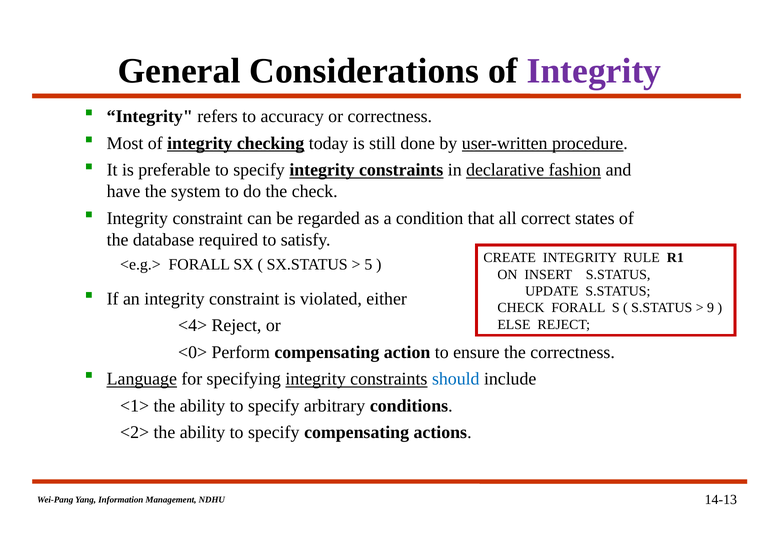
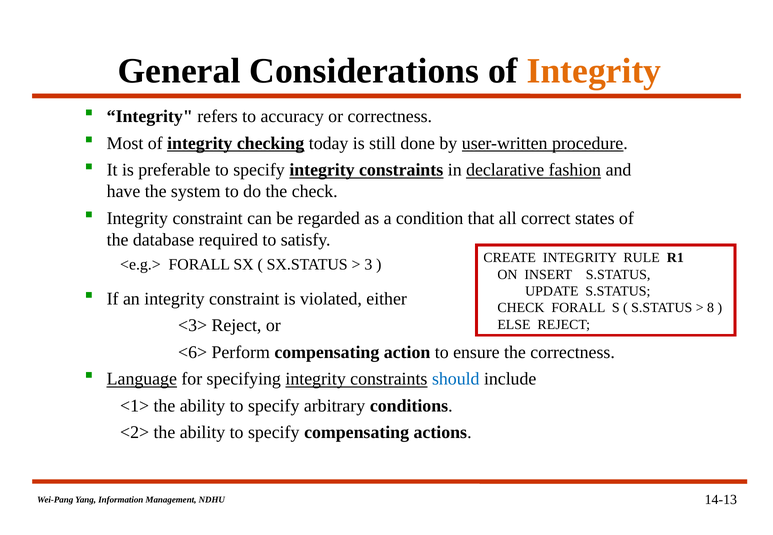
Integrity at (594, 71) colour: purple -> orange
5: 5 -> 3
9: 9 -> 8
<4>: <4> -> <3>
<0>: <0> -> <6>
